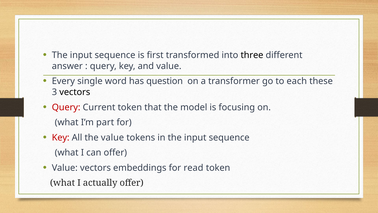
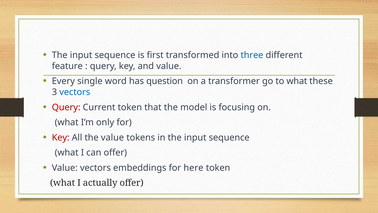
three colour: black -> blue
answer: answer -> feature
to each: each -> what
vectors at (75, 92) colour: black -> blue
part: part -> only
read: read -> here
